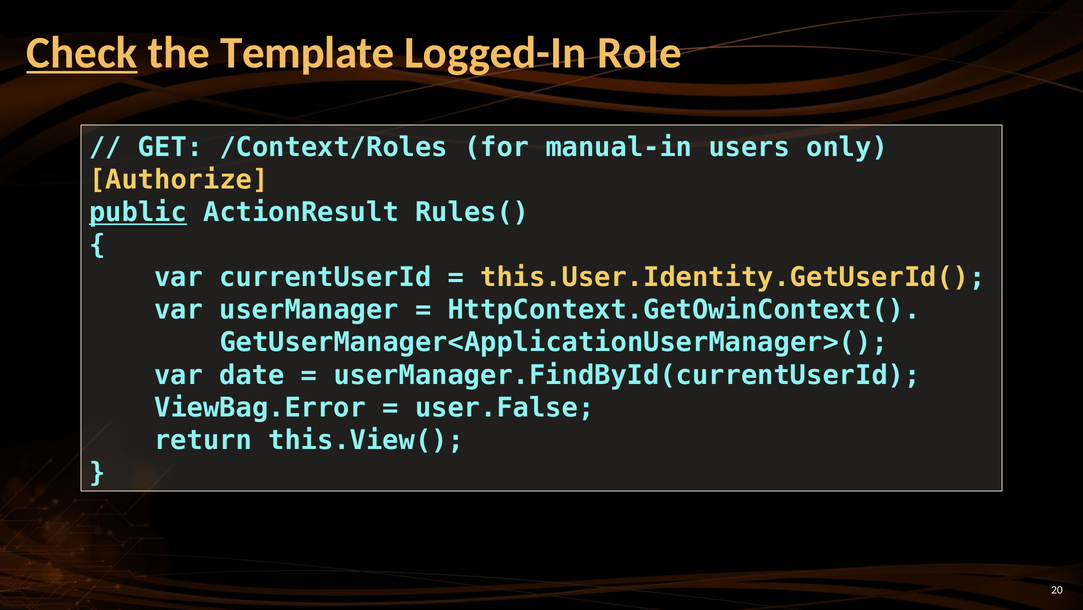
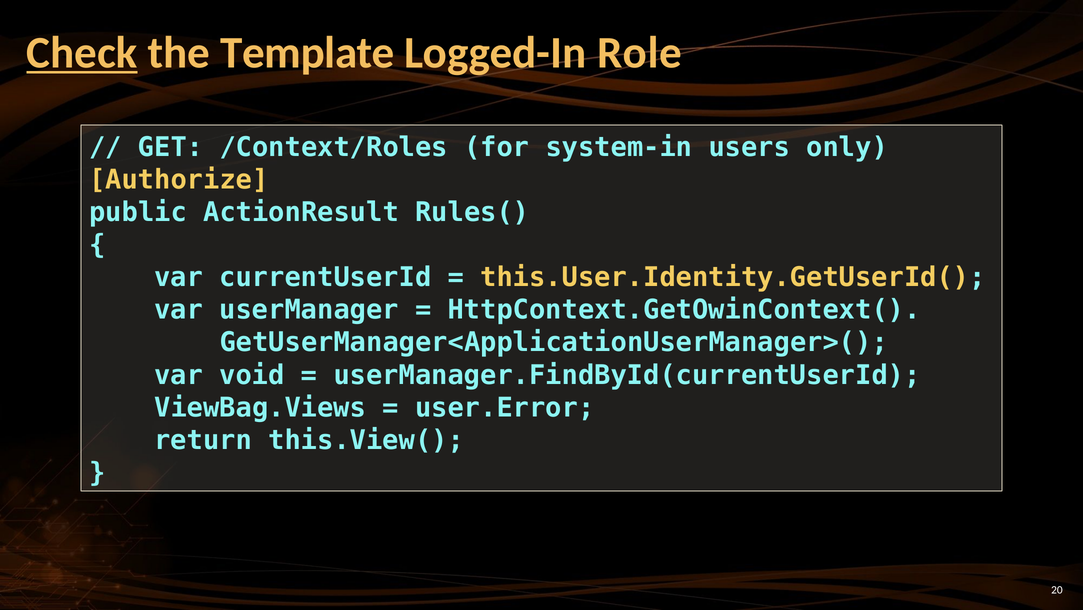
manual-in: manual-in -> system-in
public underline: present -> none
date: date -> void
ViewBag.Error: ViewBag.Error -> ViewBag.Views
user.False: user.False -> user.Error
